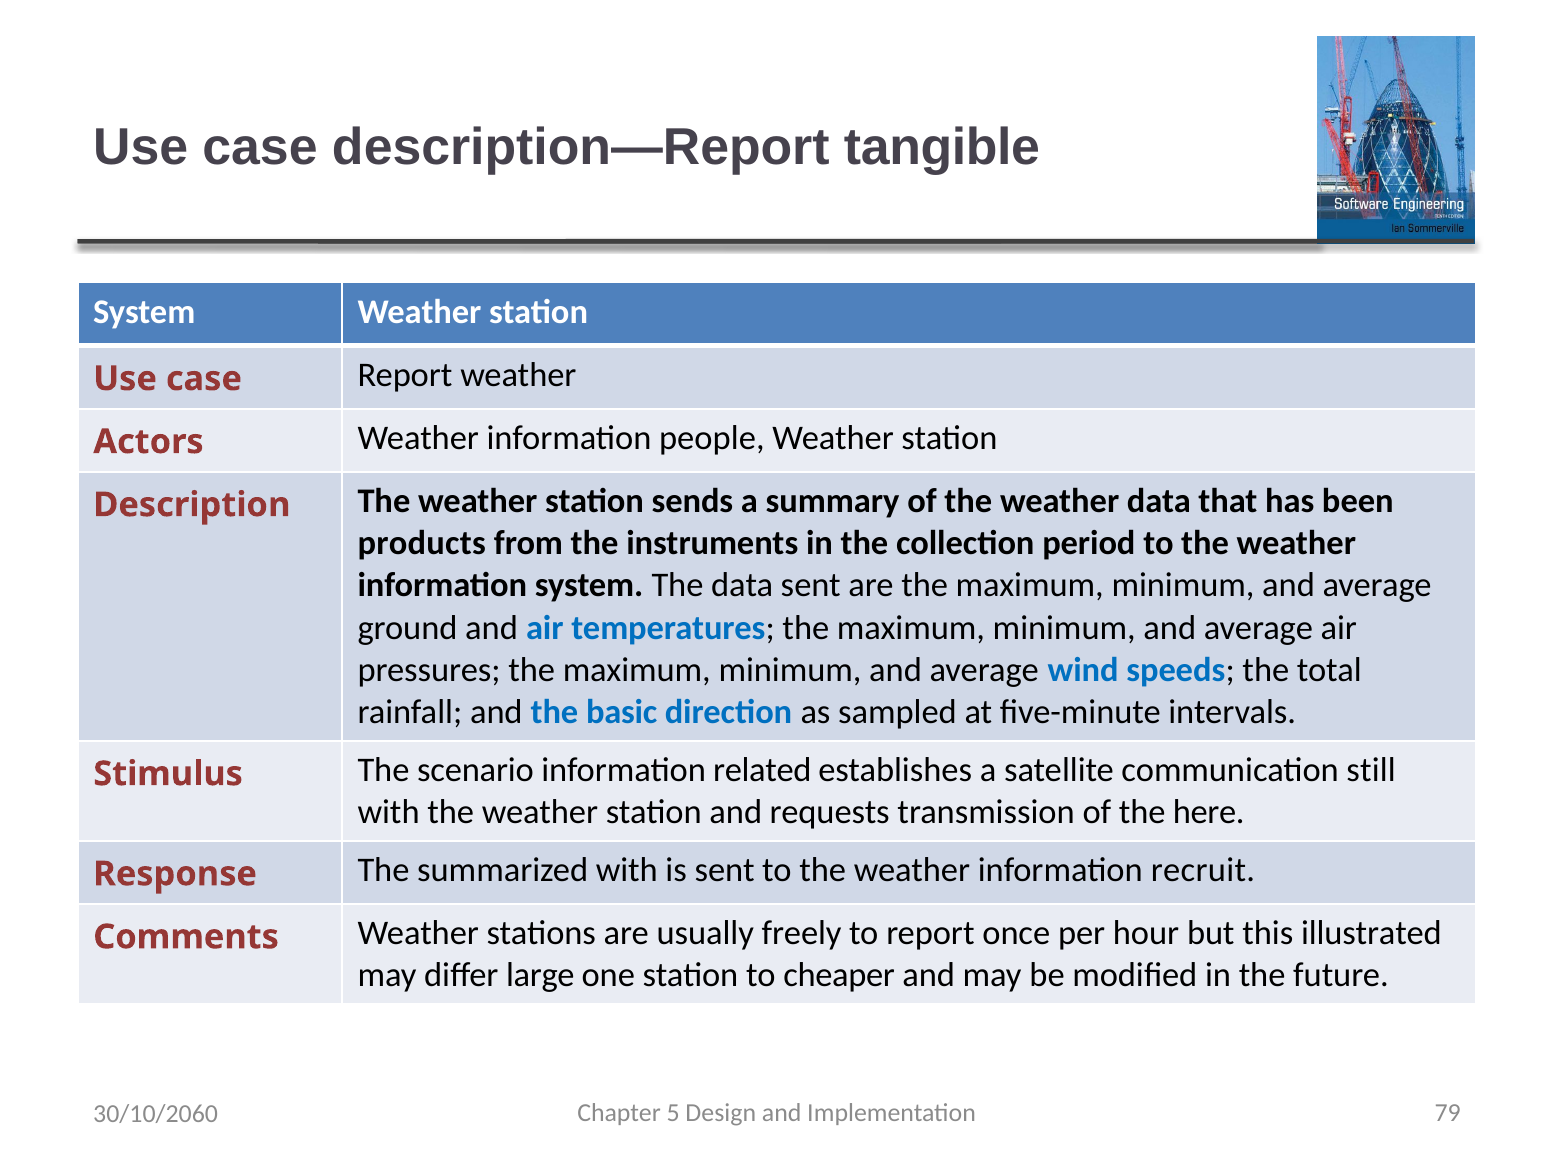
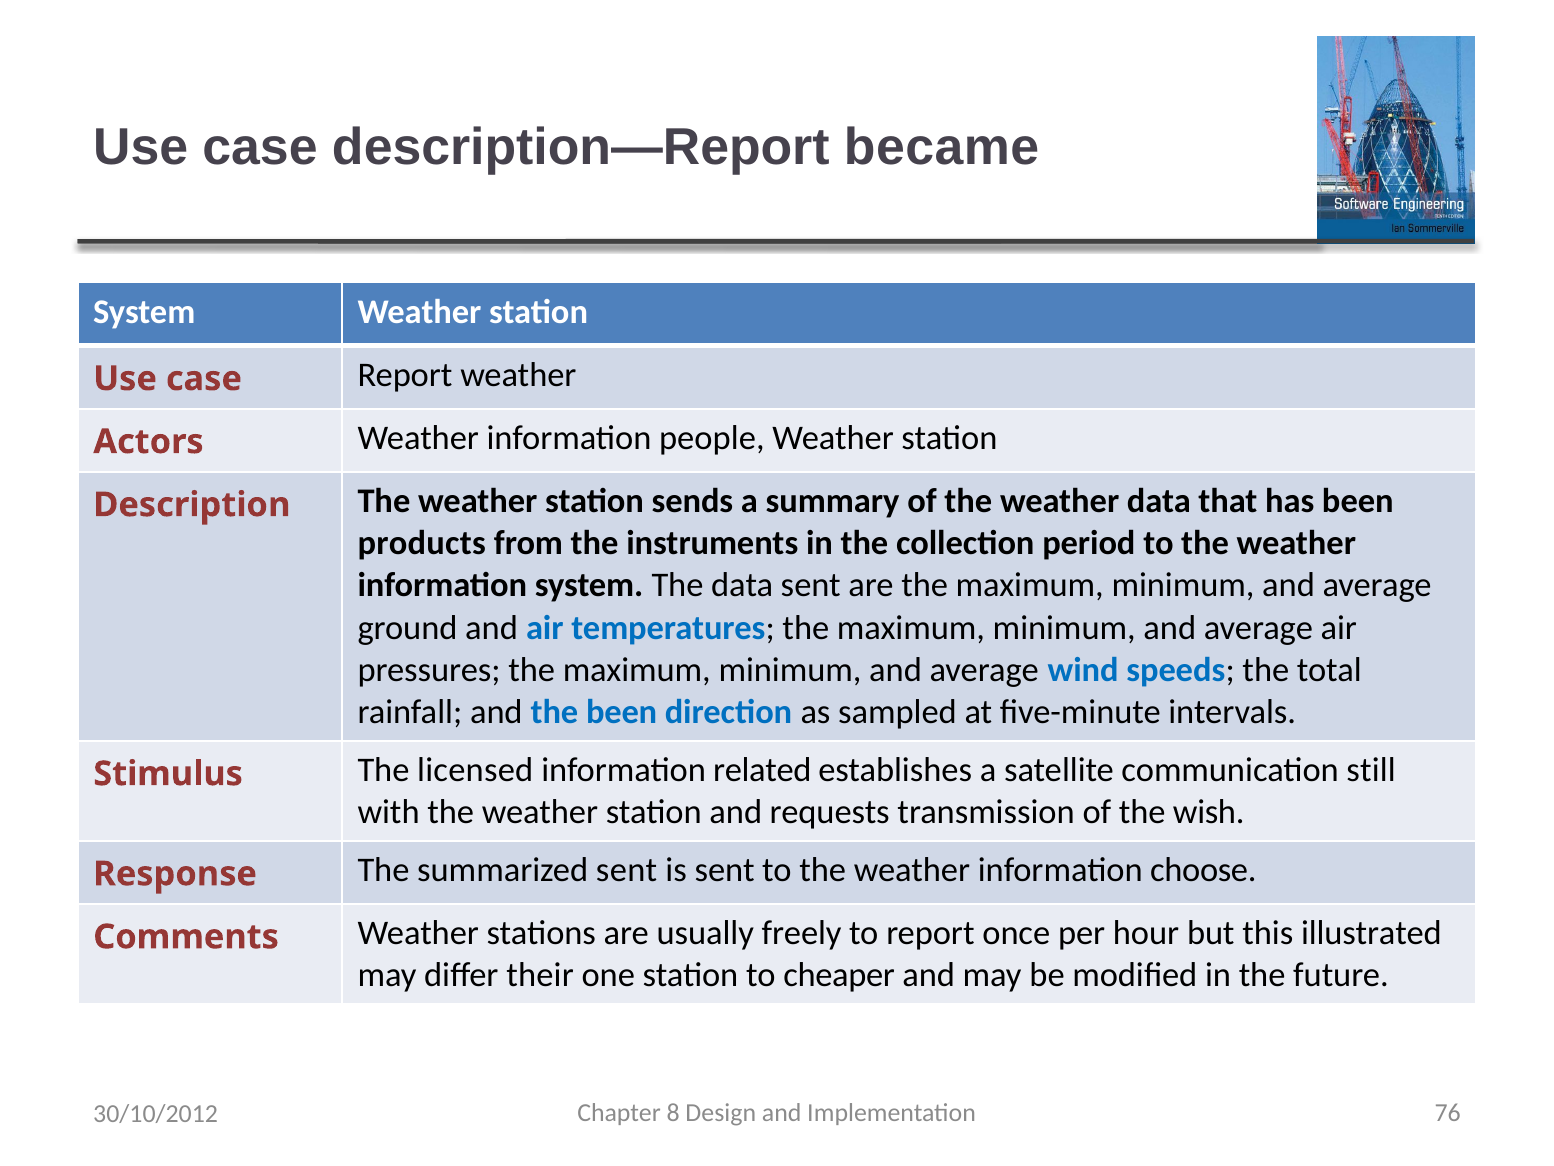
tangible: tangible -> became
the basic: basic -> been
scenario: scenario -> licensed
here: here -> wish
summarized with: with -> sent
recruit: recruit -> choose
large: large -> their
5: 5 -> 8
79: 79 -> 76
30/10/2060: 30/10/2060 -> 30/10/2012
